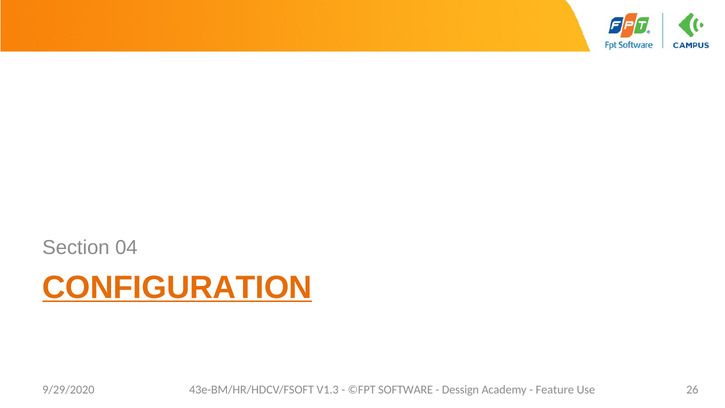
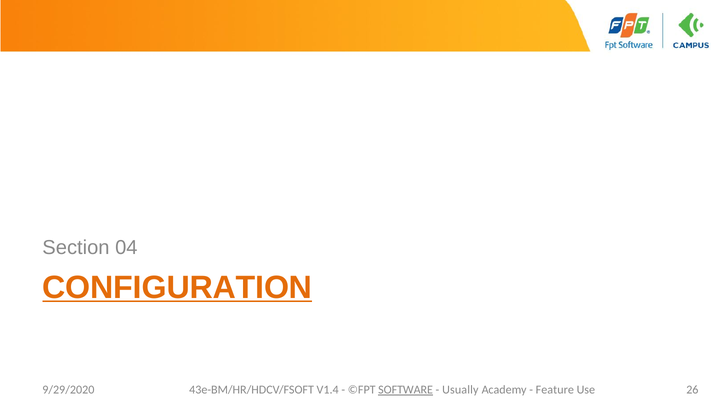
V1.3: V1.3 -> V1.4
SOFTWARE underline: none -> present
Dessign: Dessign -> Usually
